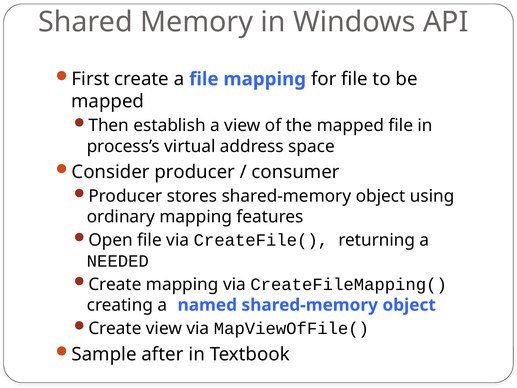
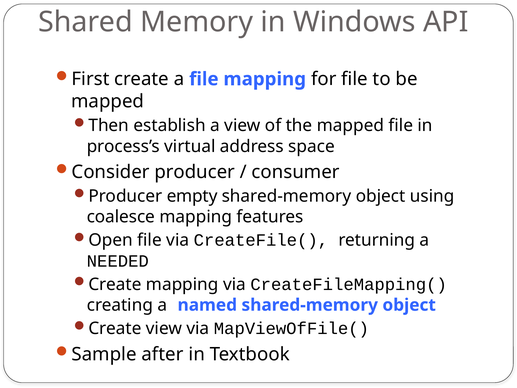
stores: stores -> empty
ordinary: ordinary -> coalesce
